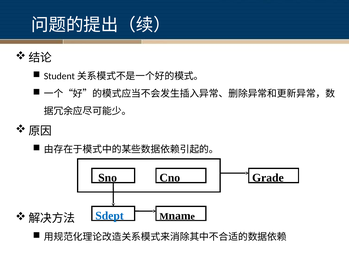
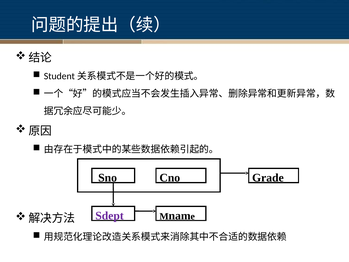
Sdept colour: blue -> purple
